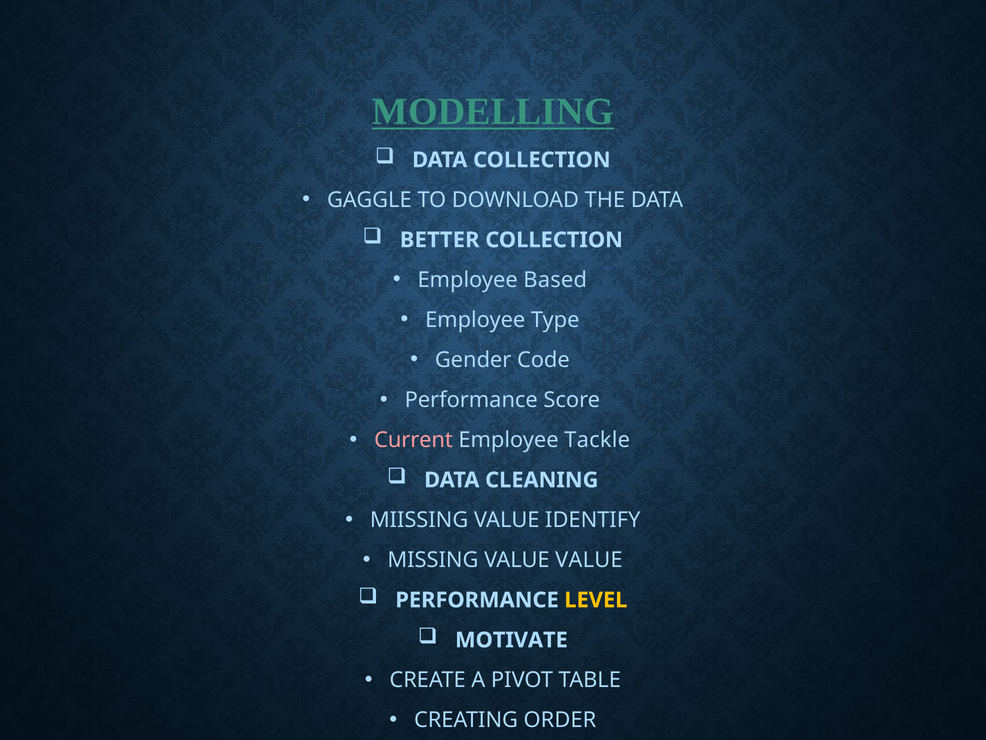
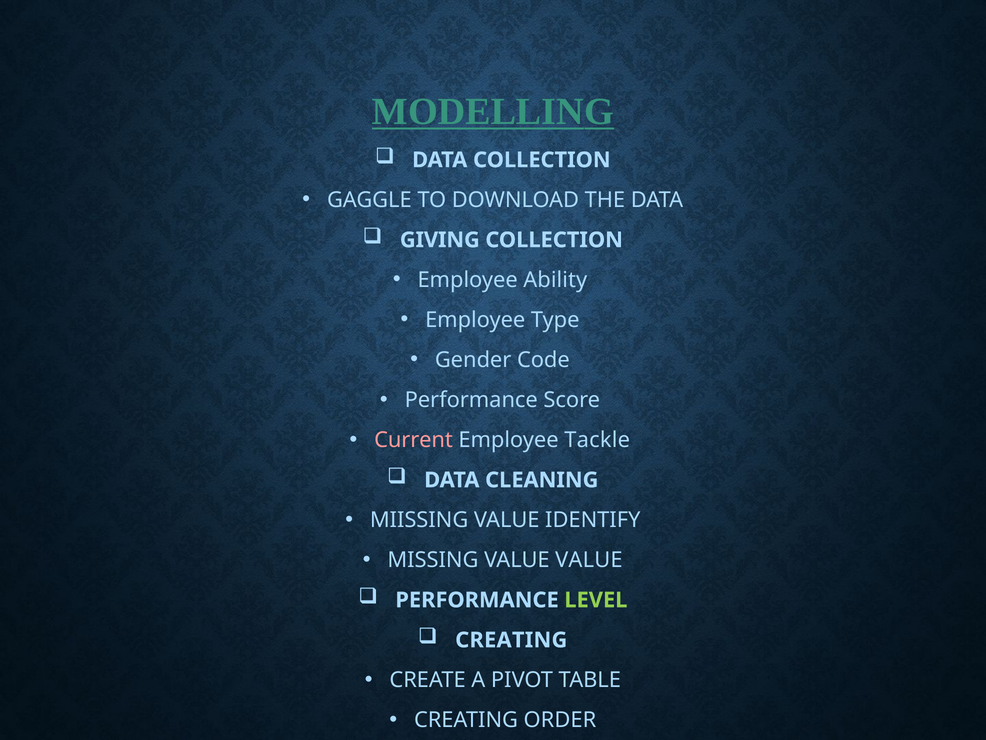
BETTER: BETTER -> GIVING
Based: Based -> Ability
LEVEL colour: yellow -> light green
MOTIVATE at (511, 640): MOTIVATE -> CREATING
